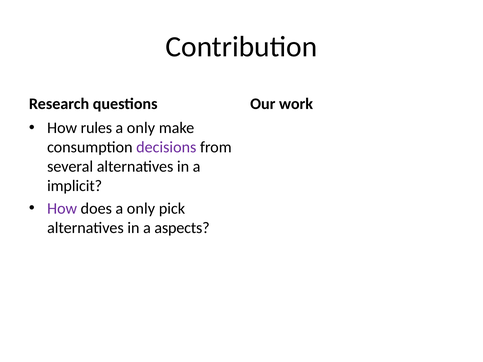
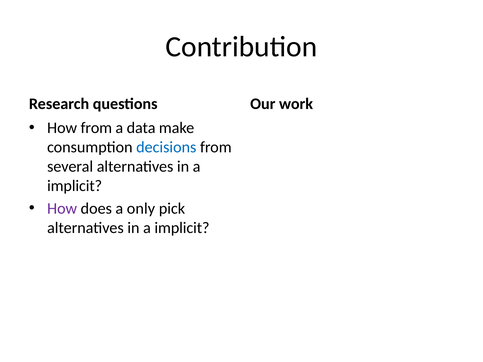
How rules: rules -> from
only at (141, 128): only -> data
decisions colour: purple -> blue
aspects at (182, 228): aspects -> implicit
